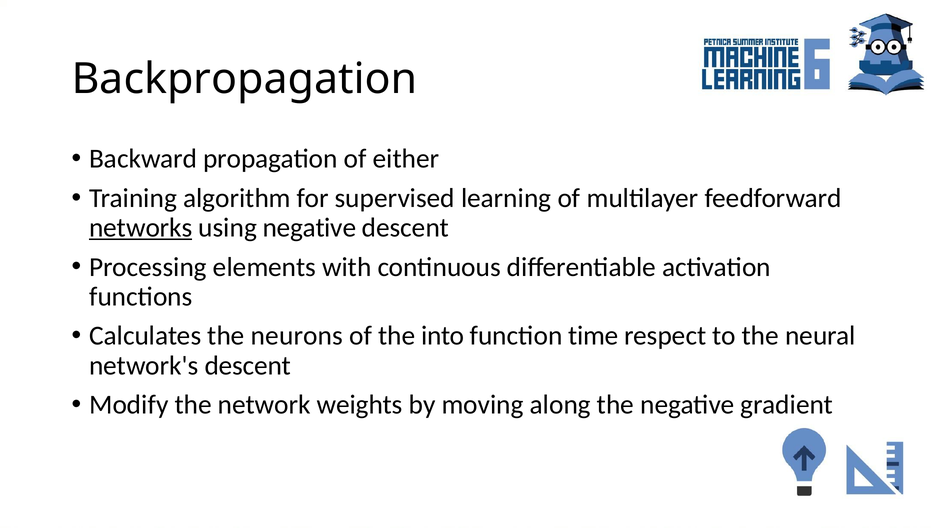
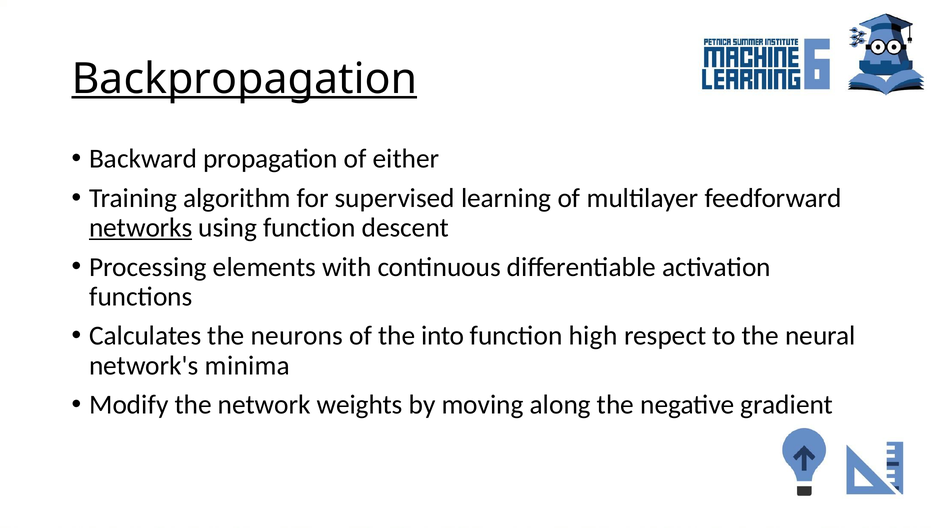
Backpropagation underline: none -> present
using negative: negative -> function
time: time -> high
network's descent: descent -> minima
